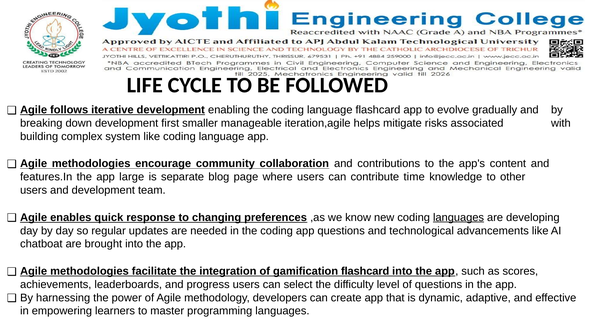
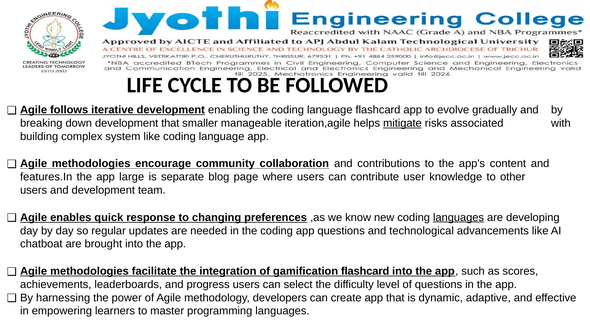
development first: first -> that
mitigate underline: none -> present
time: time -> user
